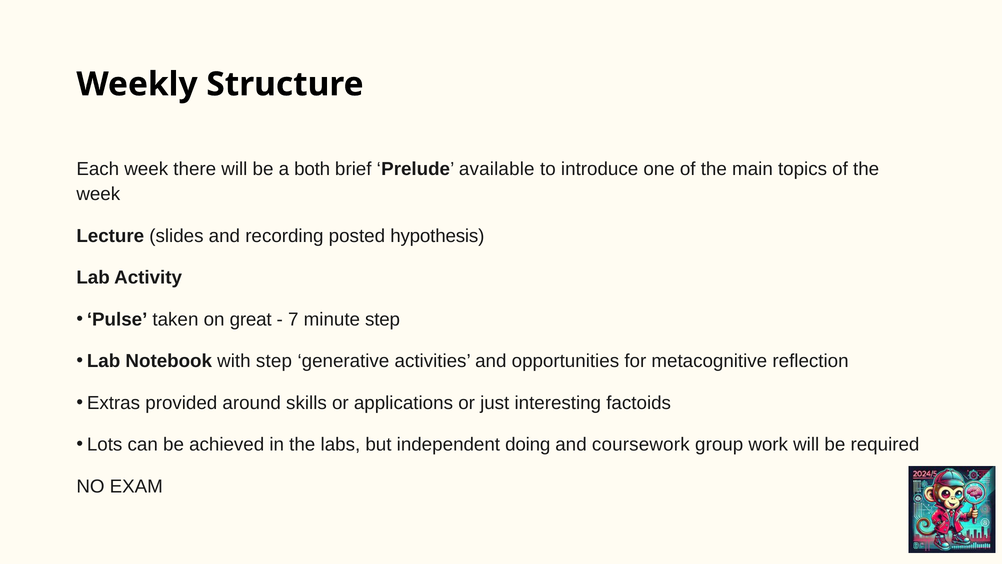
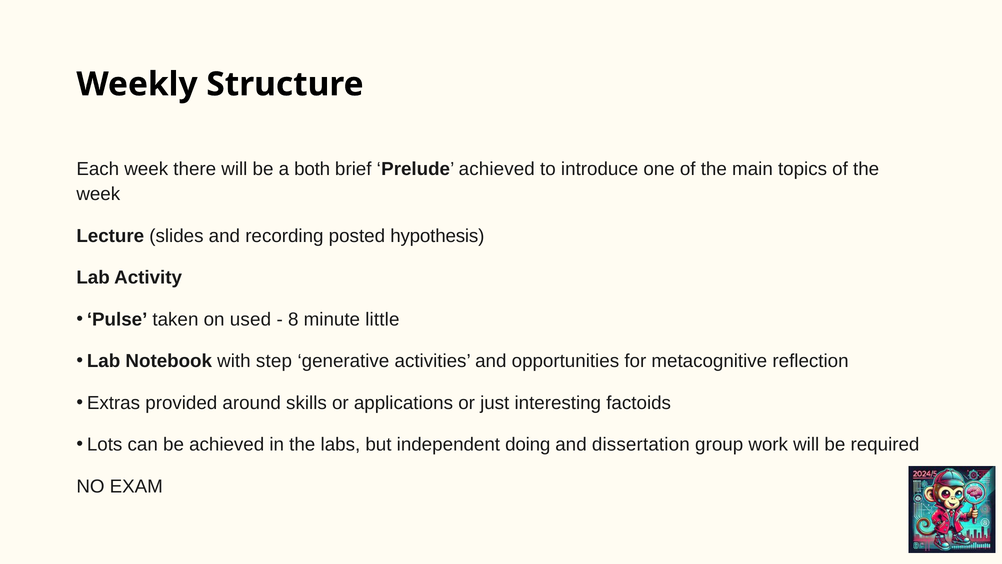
Prelude available: available -> achieved
great: great -> used
7: 7 -> 8
minute step: step -> little
coursework: coursework -> dissertation
